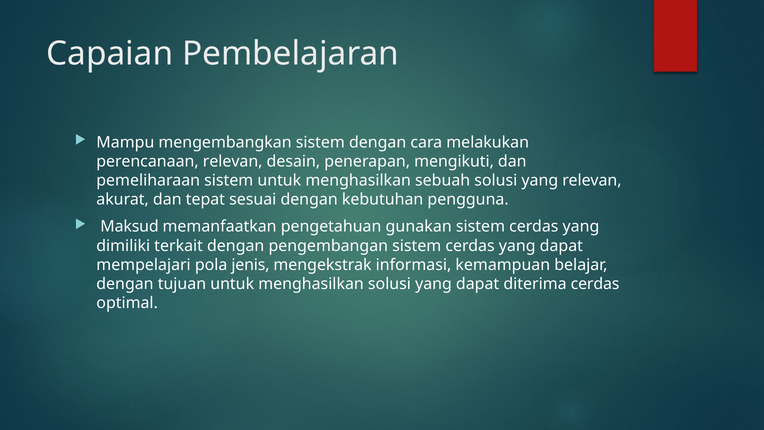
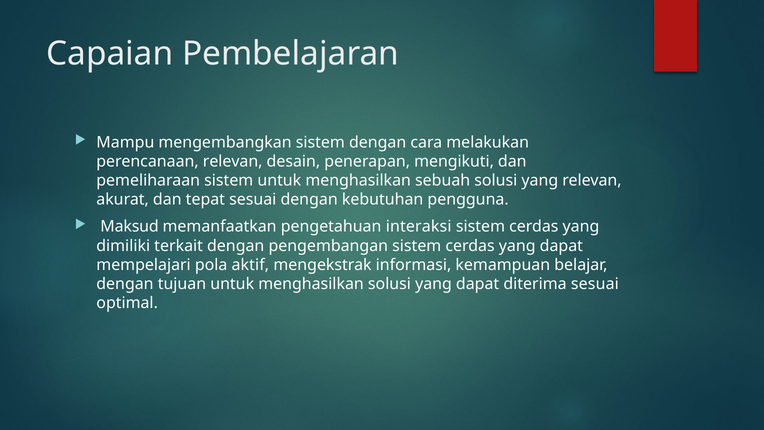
gunakan: gunakan -> interaksi
jenis: jenis -> aktif
diterima cerdas: cerdas -> sesuai
